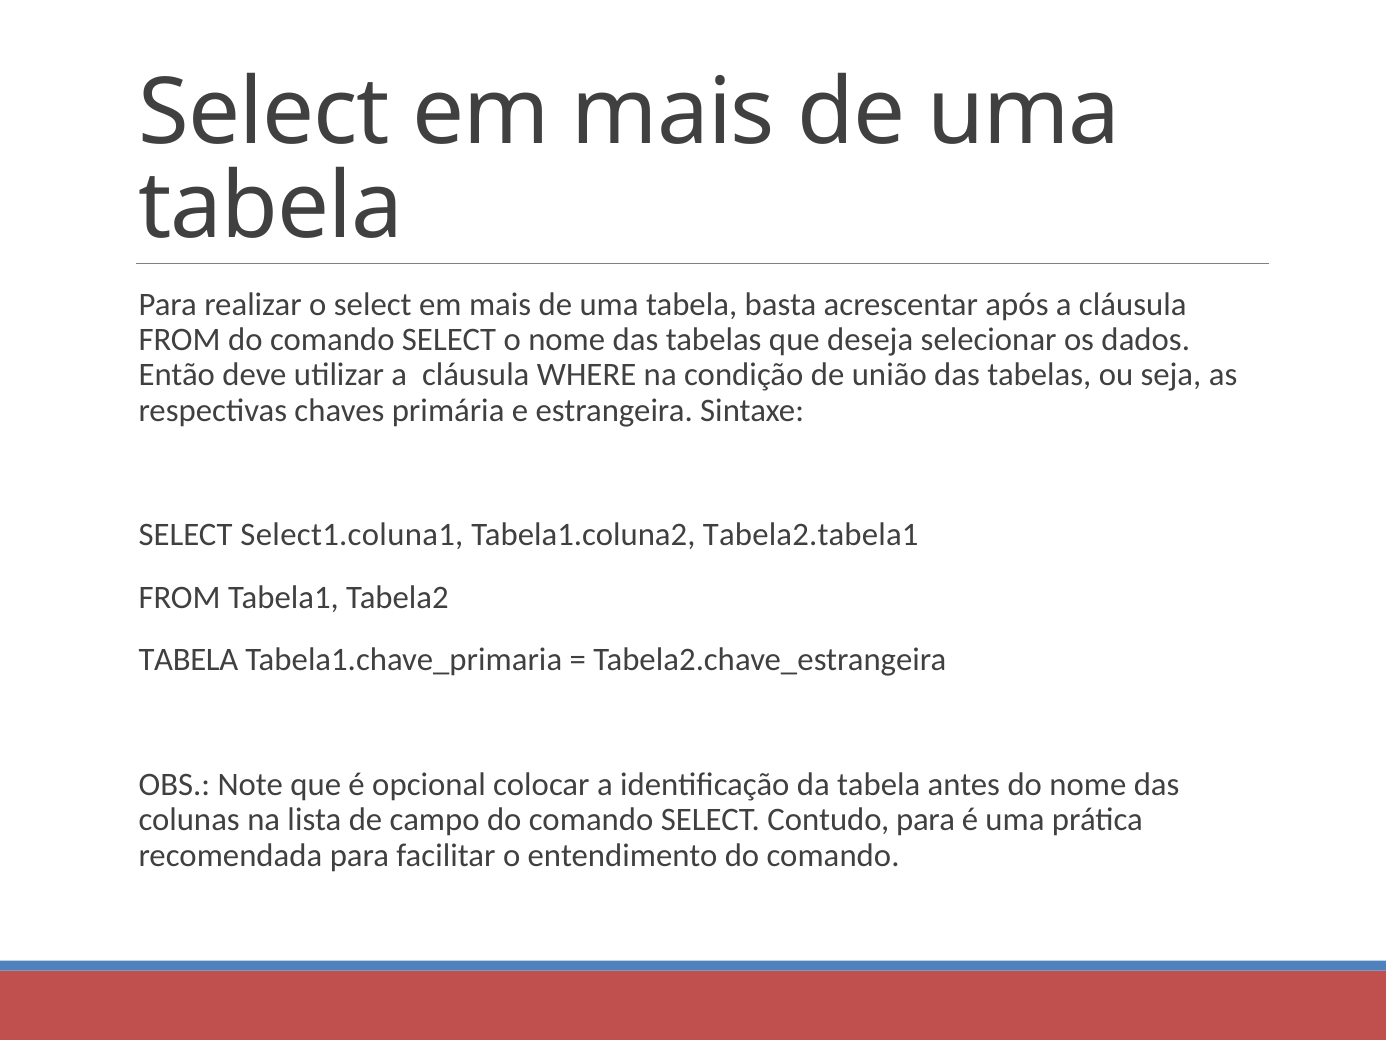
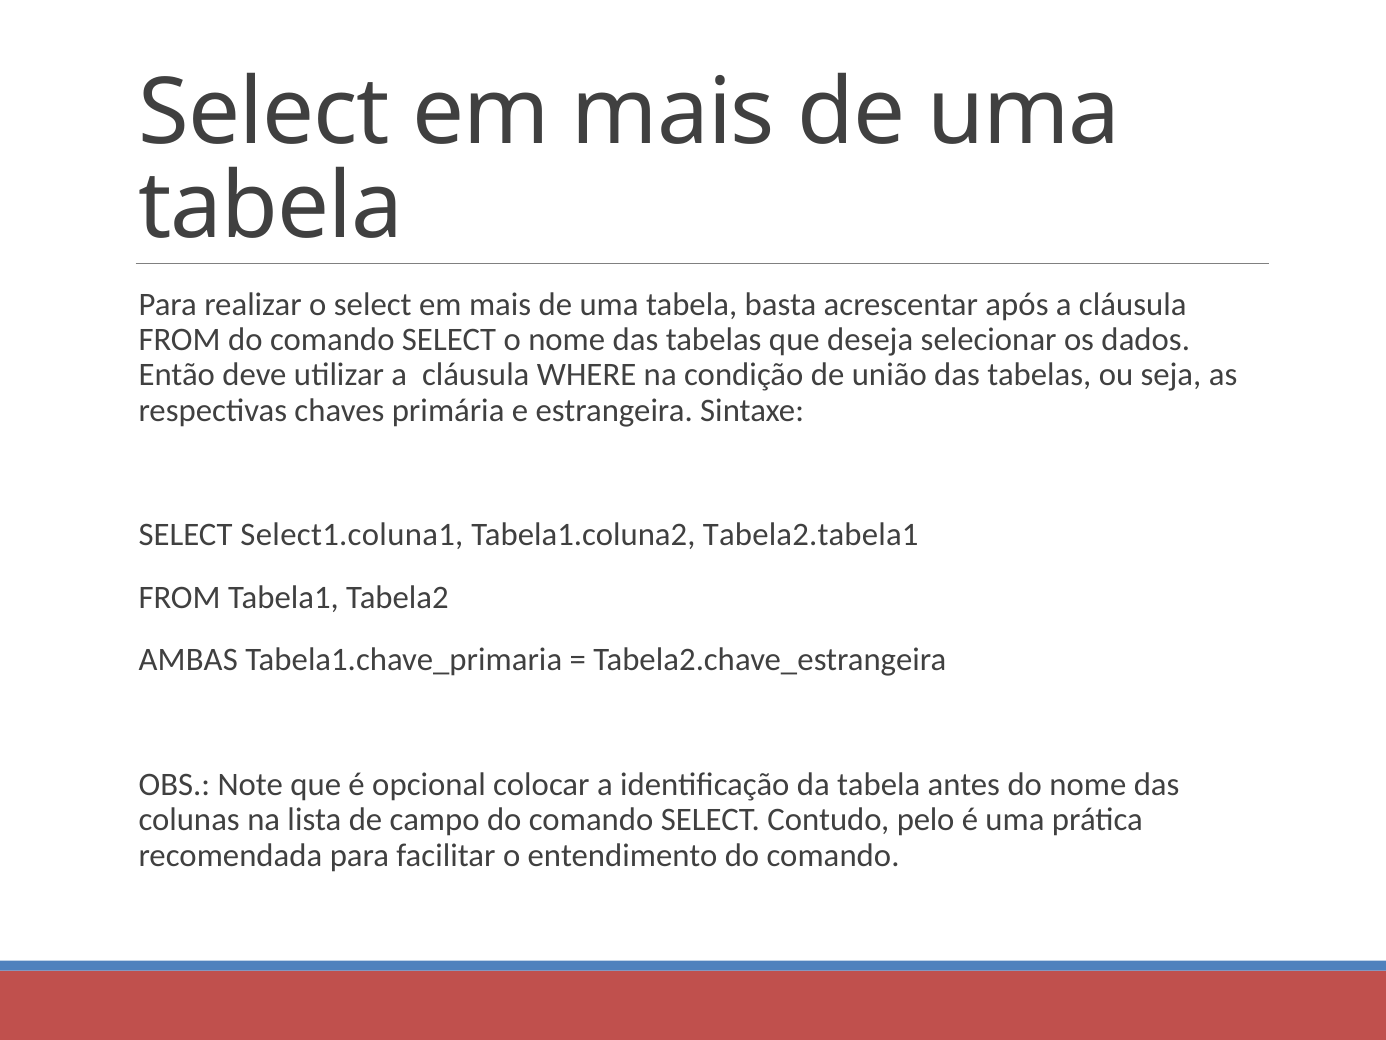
TABELA at (188, 659): TABELA -> AMBAS
Contudo para: para -> pelo
